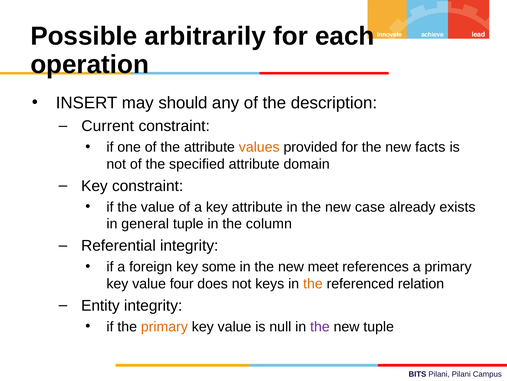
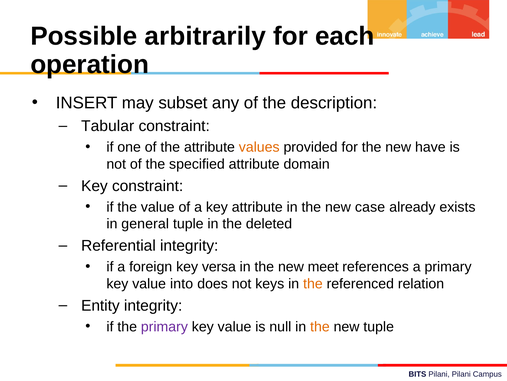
should: should -> subset
Current: Current -> Tabular
facts: facts -> have
column: column -> deleted
some: some -> versa
four: four -> into
primary at (164, 326) colour: orange -> purple
the at (320, 326) colour: purple -> orange
